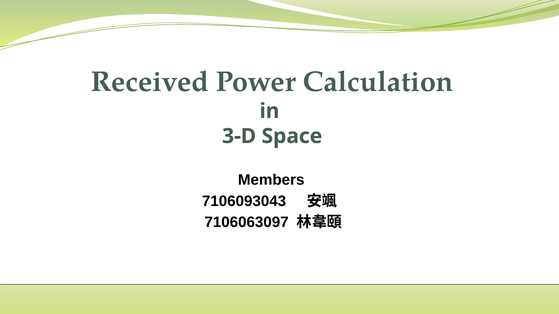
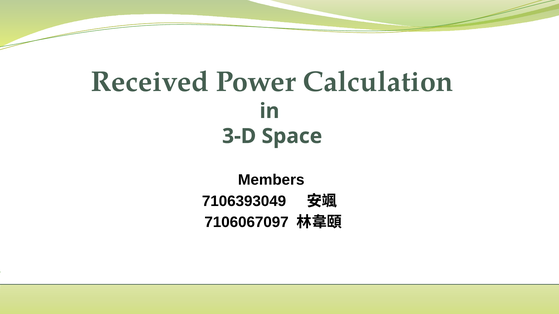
7106093043: 7106093043 -> 7106393049
7106063097: 7106063097 -> 7106067097
